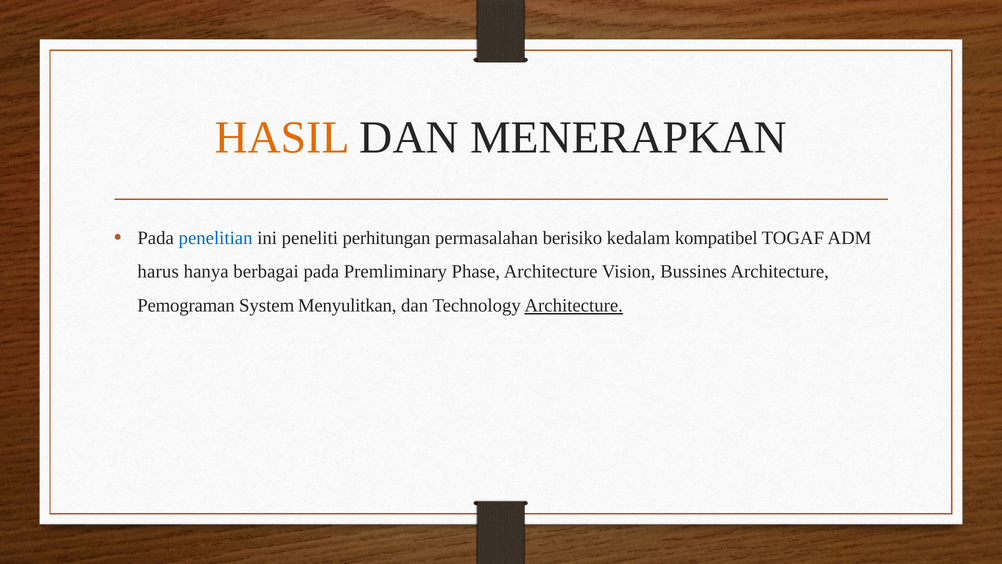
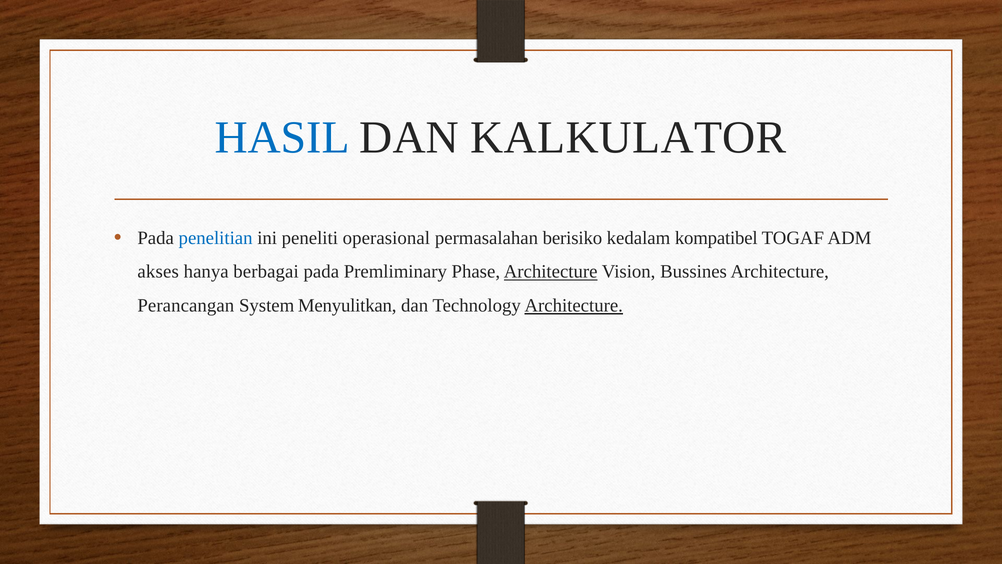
HASIL colour: orange -> blue
MENERAPKAN: MENERAPKAN -> KALKULATOR
perhitungan: perhitungan -> operasional
harus: harus -> akses
Architecture at (551, 272) underline: none -> present
Pemograman: Pemograman -> Perancangan
